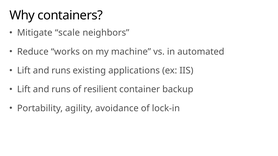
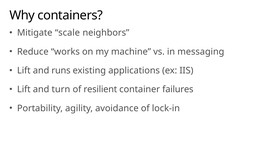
automated: automated -> messaging
runs at (61, 90): runs -> turn
backup: backup -> failures
